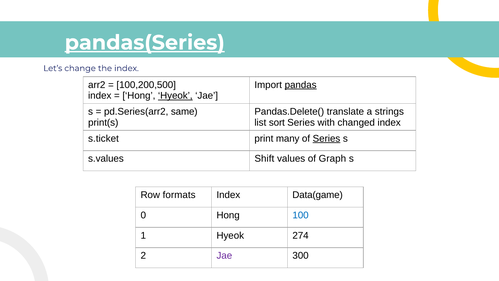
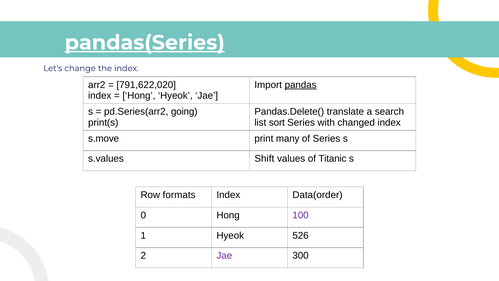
100,200,500: 100,200,500 -> 791,622,020
Hyeok at (175, 96) underline: present -> none
same: same -> going
strings: strings -> search
s.ticket: s.ticket -> s.move
Series at (327, 138) underline: present -> none
Graph: Graph -> Titanic
Data(game: Data(game -> Data(order
100 colour: blue -> purple
274: 274 -> 526
